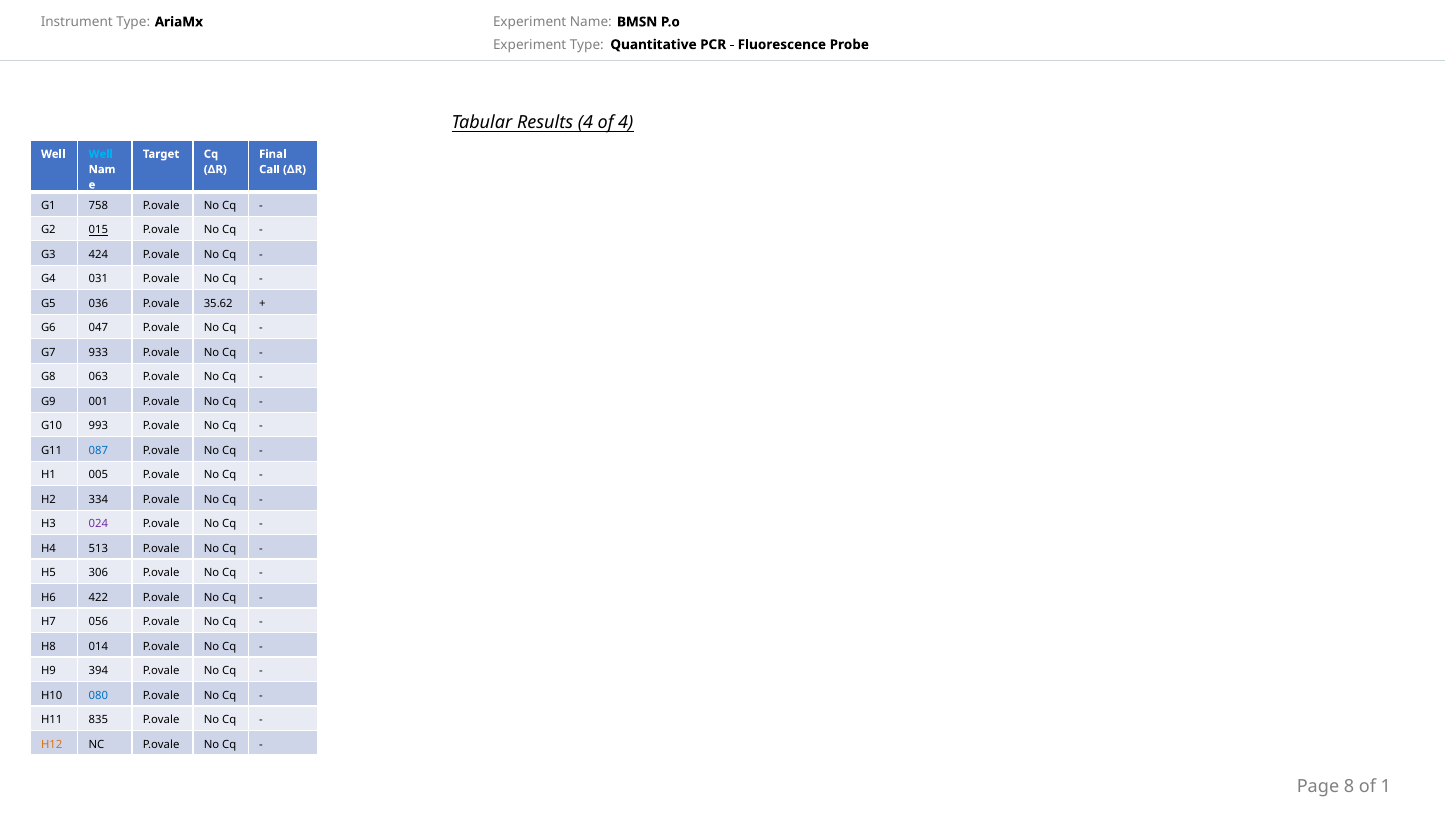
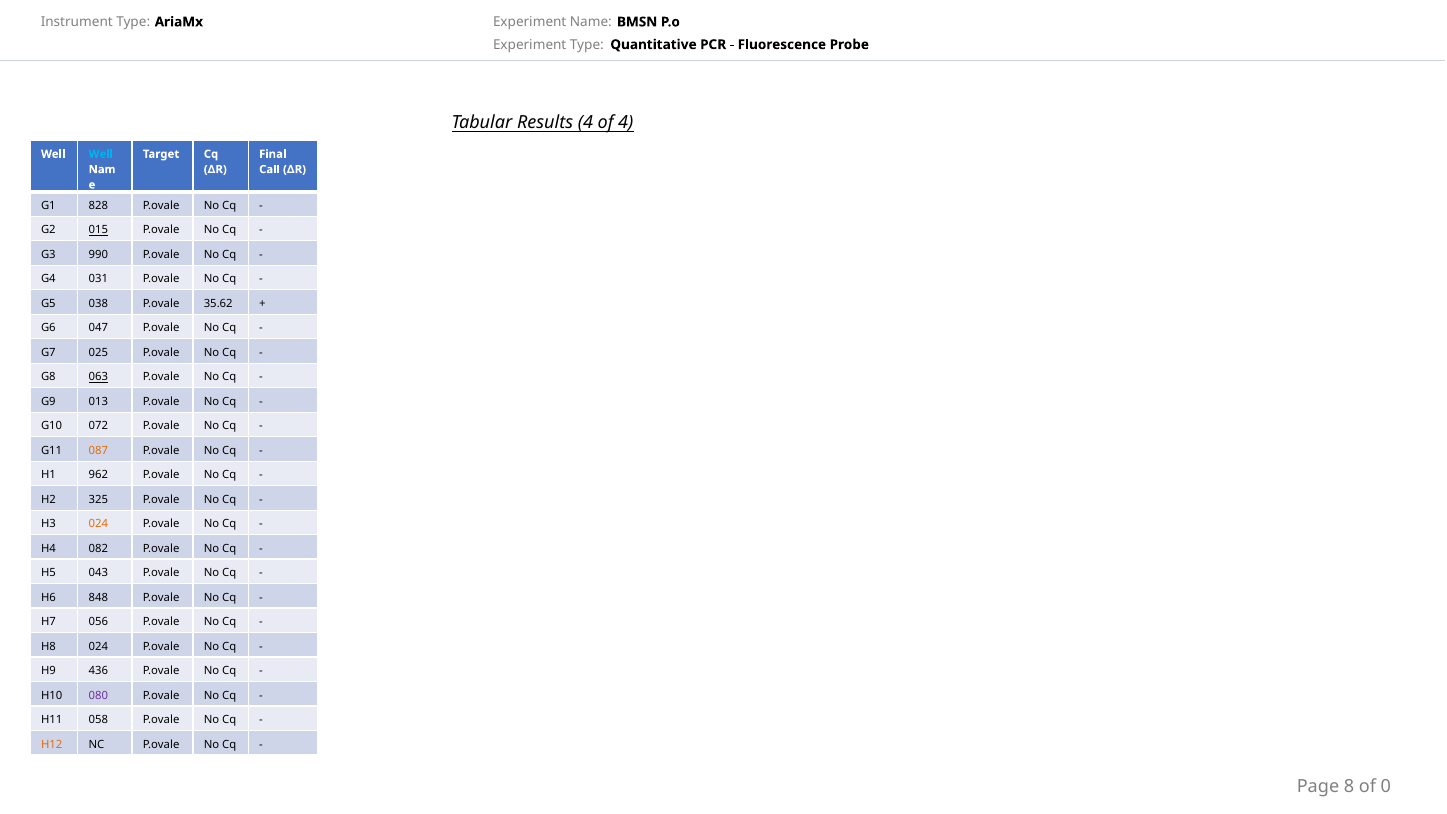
758: 758 -> 828
424: 424 -> 990
036: 036 -> 038
933: 933 -> 025
063 underline: none -> present
001: 001 -> 013
993: 993 -> 072
087 colour: blue -> orange
005: 005 -> 962
334: 334 -> 325
024 at (98, 524) colour: purple -> orange
513: 513 -> 082
306: 306 -> 043
422: 422 -> 848
H8 014: 014 -> 024
394: 394 -> 436
080 colour: blue -> purple
835: 835 -> 058
1: 1 -> 0
